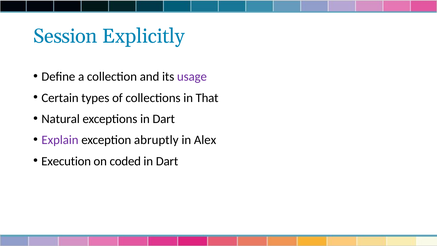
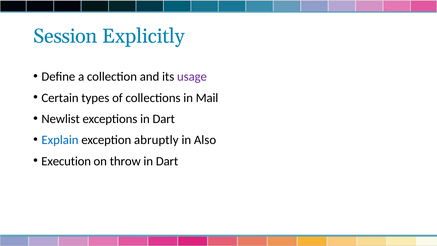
That: That -> Mail
Natural: Natural -> Newlist
Explain colour: purple -> blue
Alex: Alex -> Also
coded: coded -> throw
